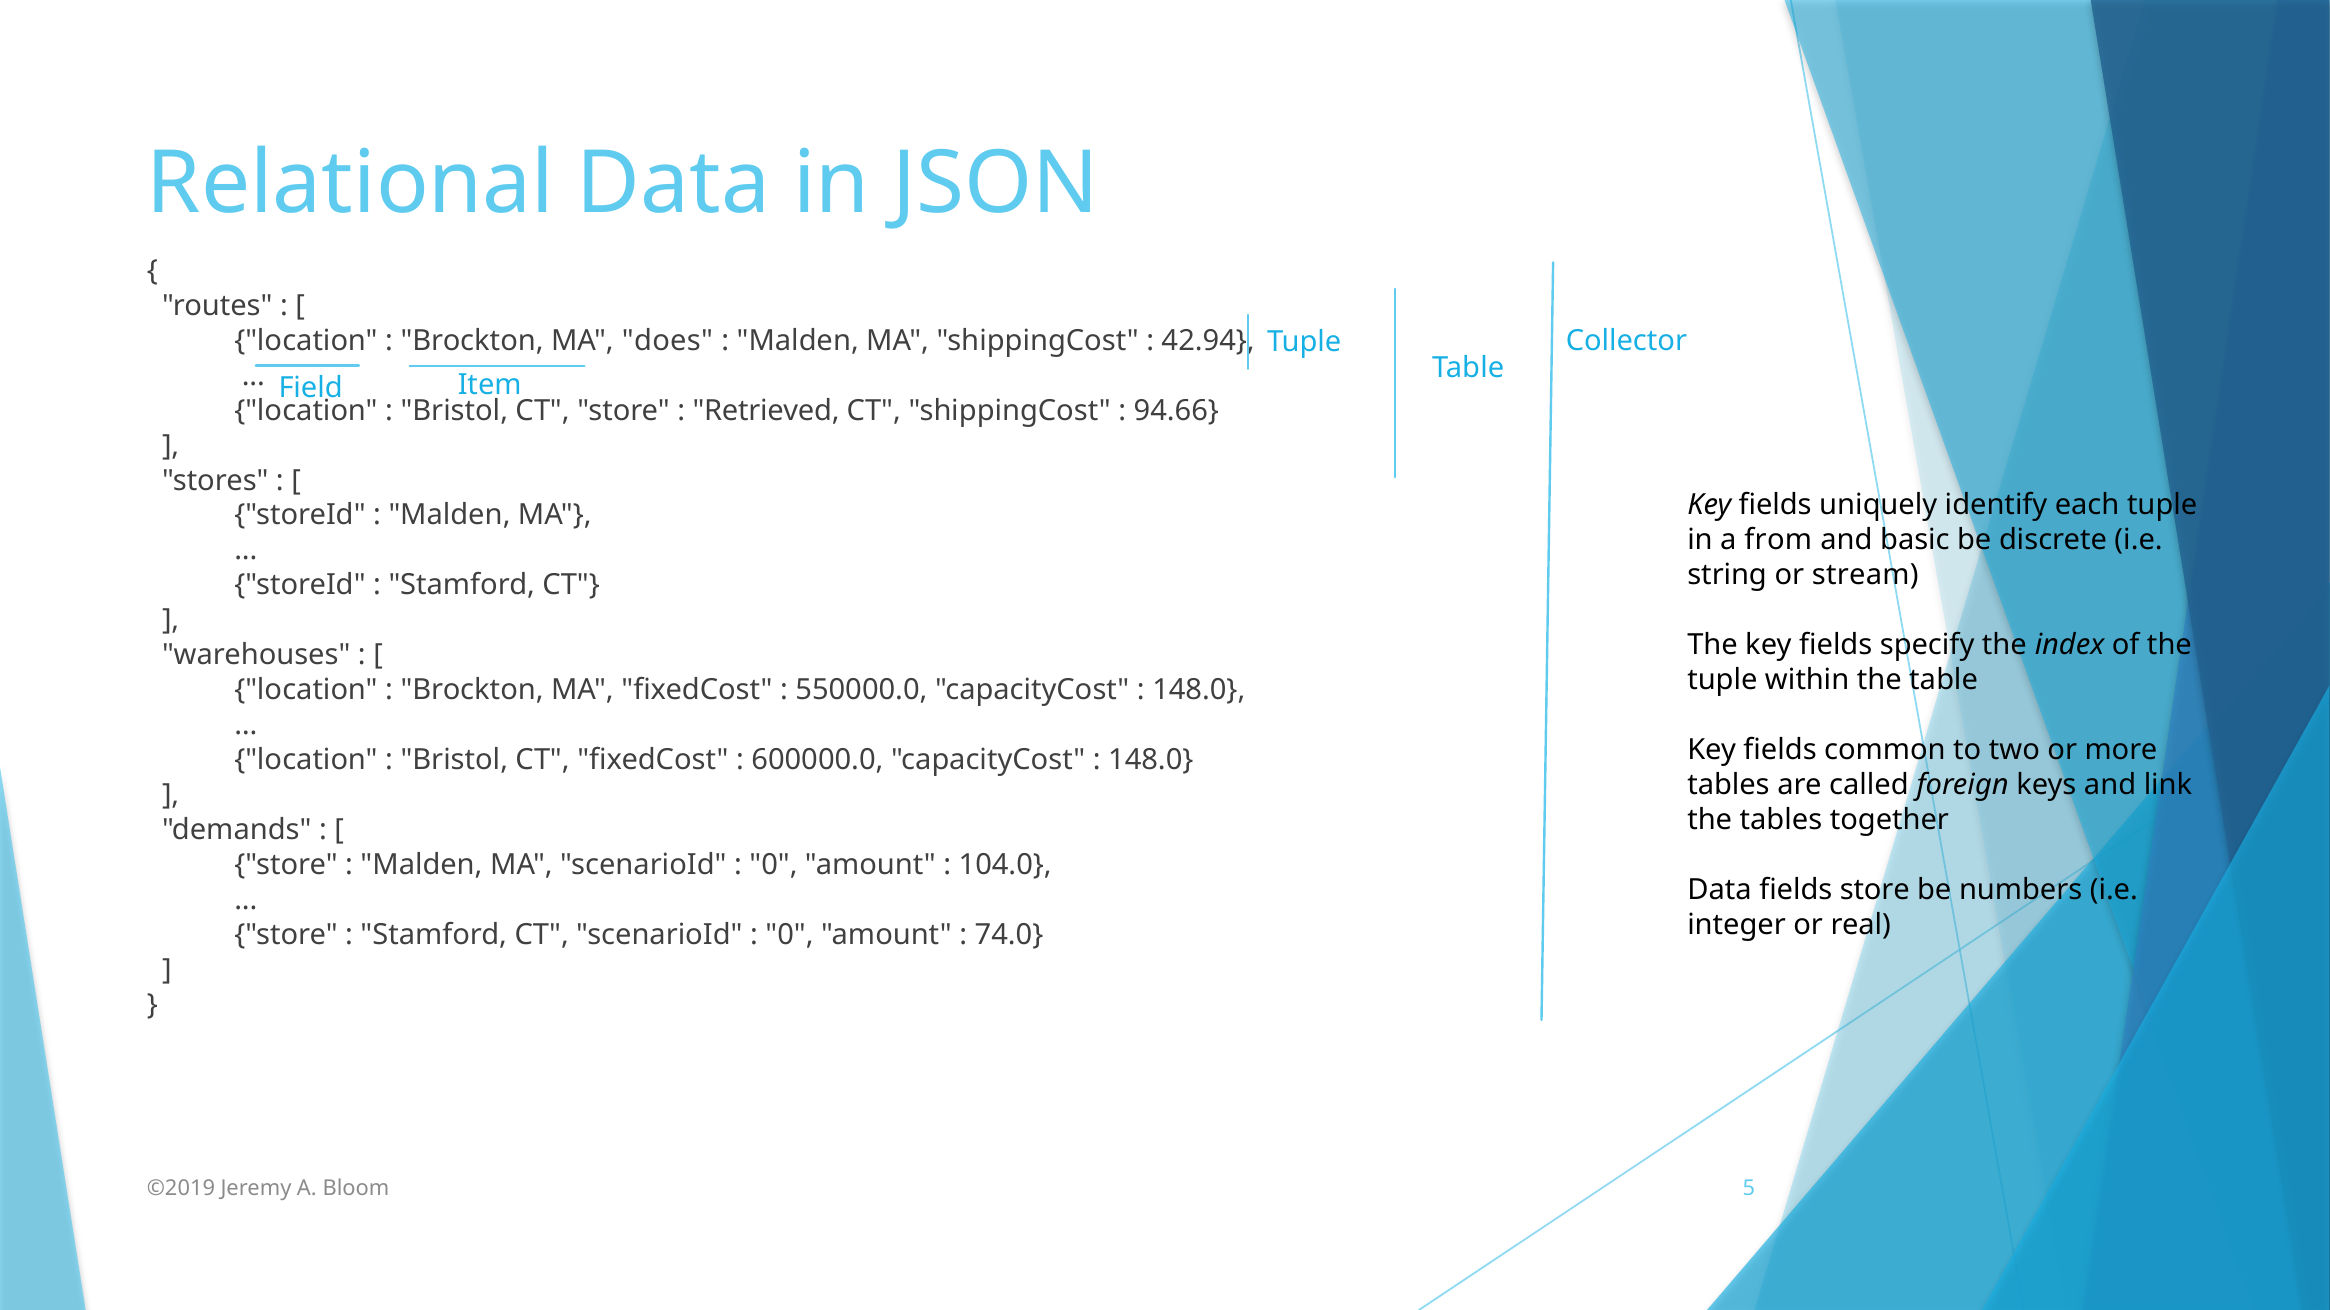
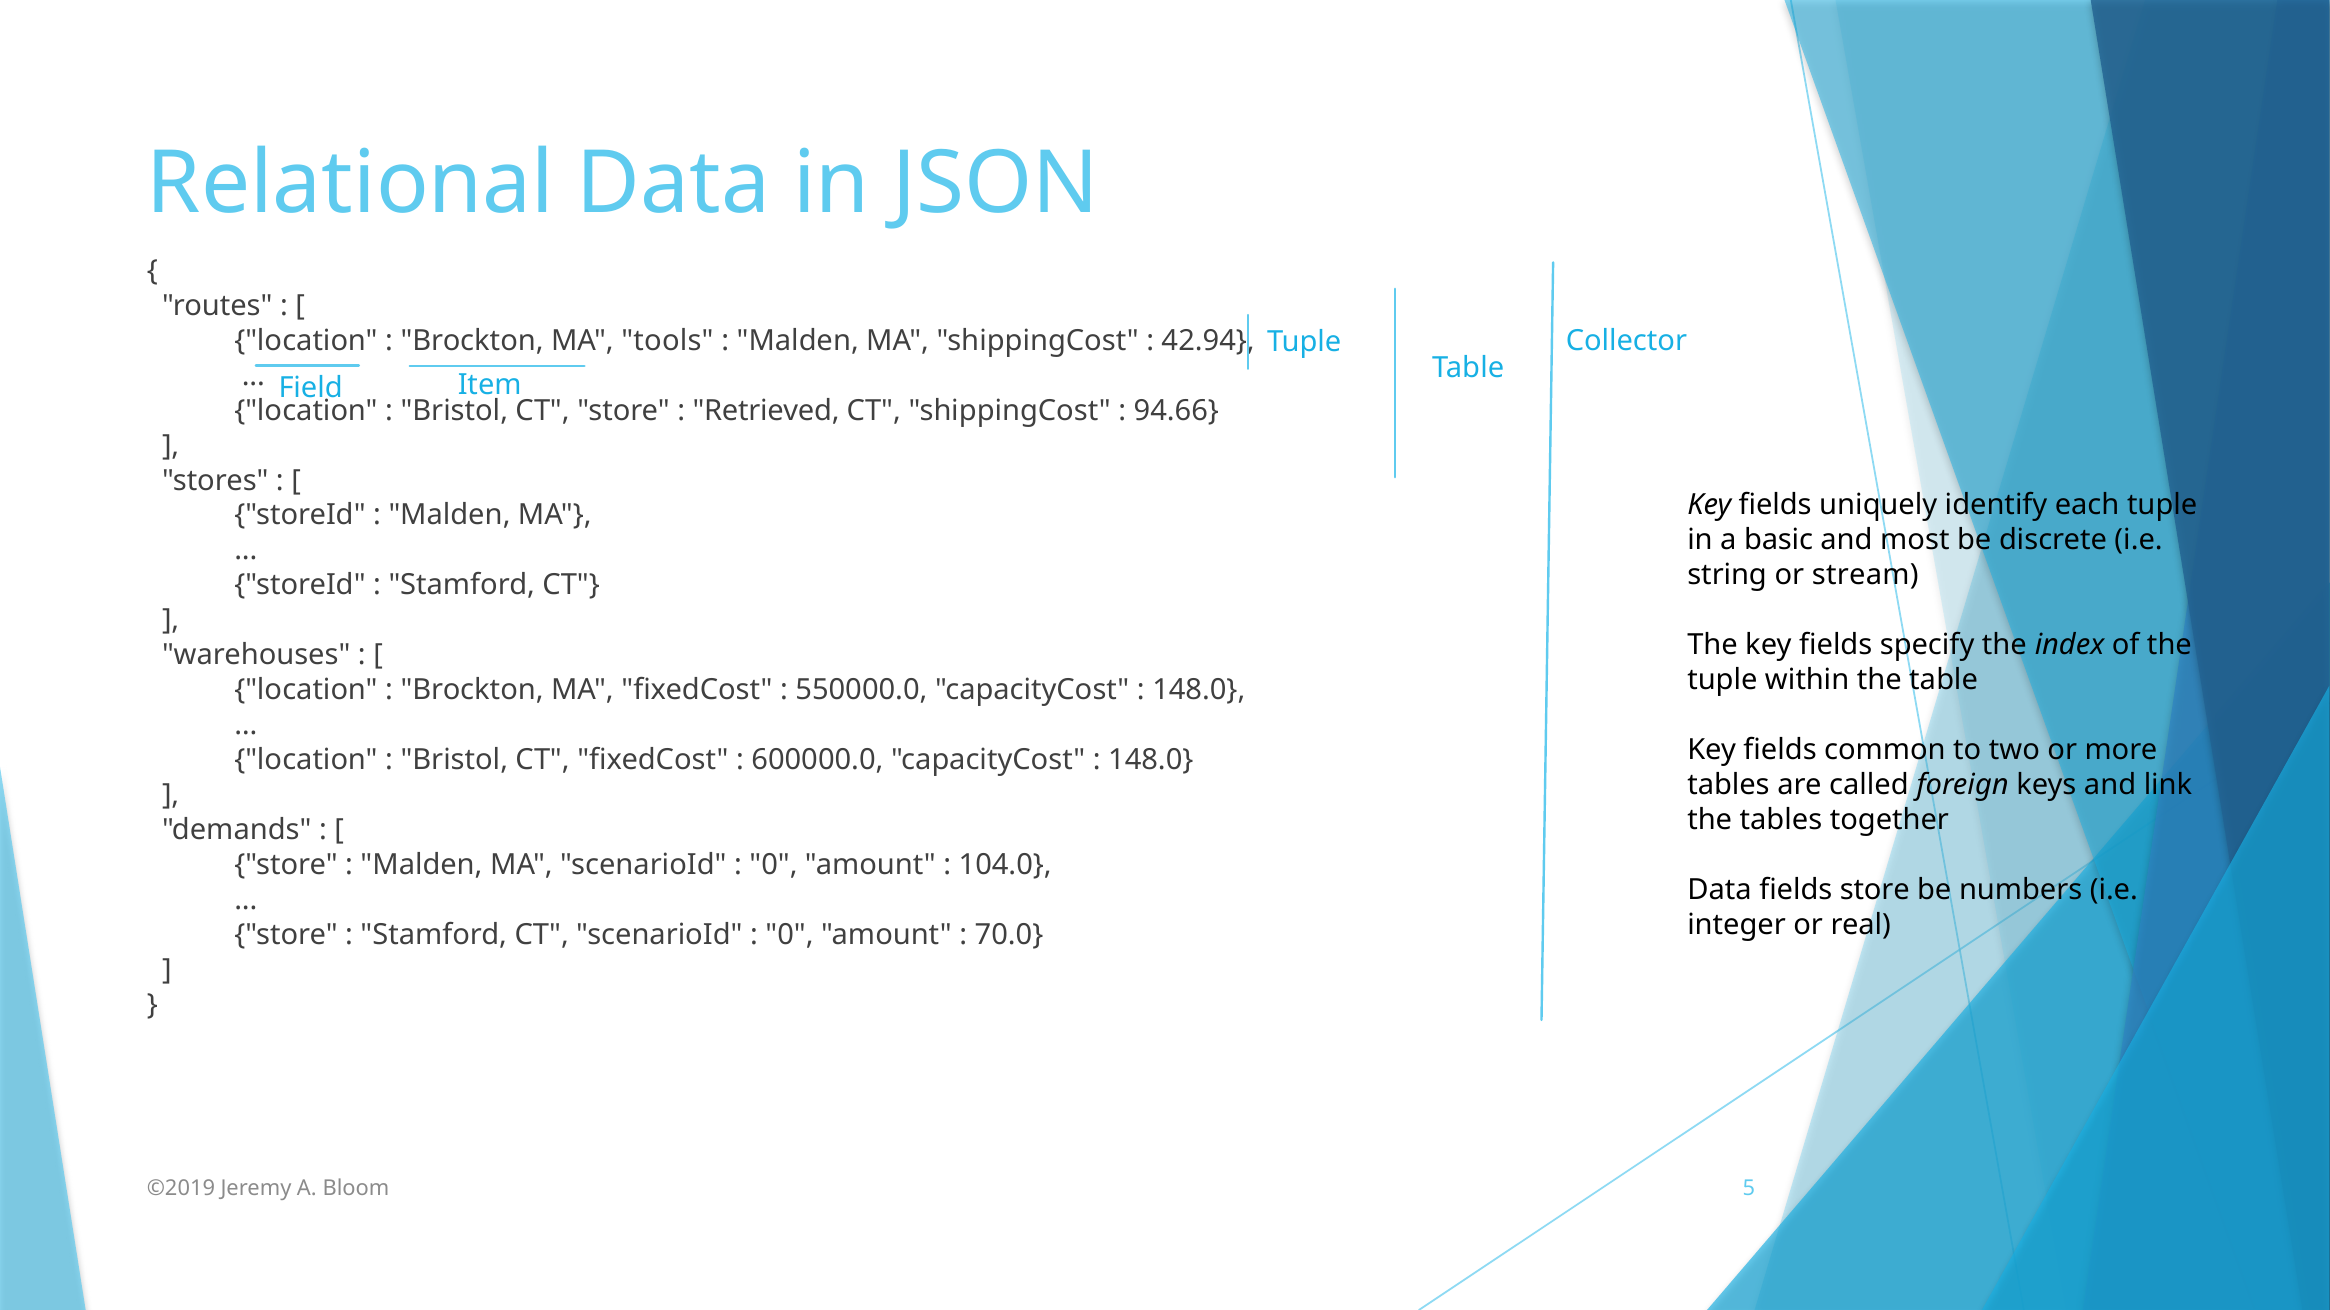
does: does -> tools
from: from -> basic
basic: basic -> most
74.0: 74.0 -> 70.0
